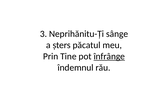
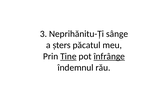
Tine underline: none -> present
